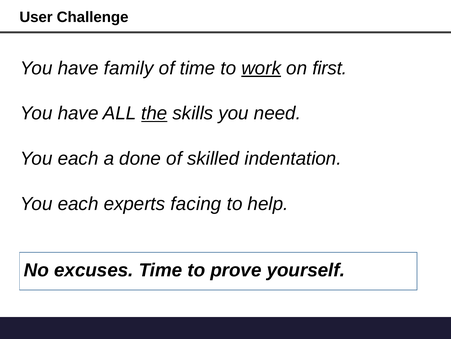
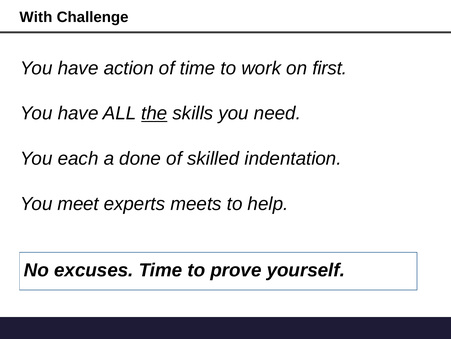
User: User -> With
family: family -> action
work underline: present -> none
each at (78, 203): each -> meet
facing: facing -> meets
